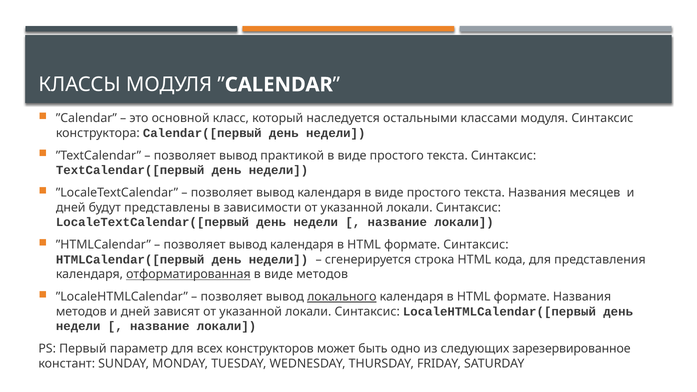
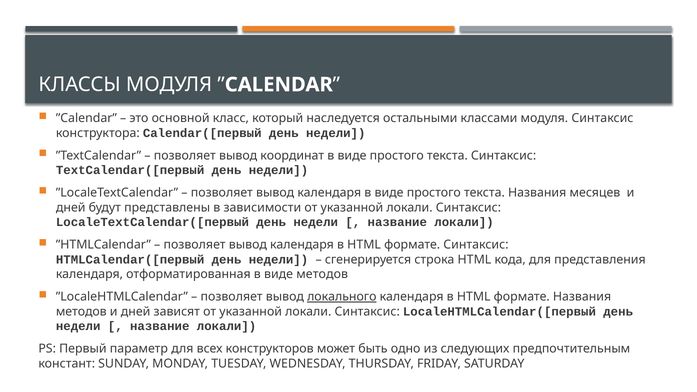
практикой: практикой -> координат
отформатированная underline: present -> none
зарезервированное: зарезервированное -> предпочтительным
